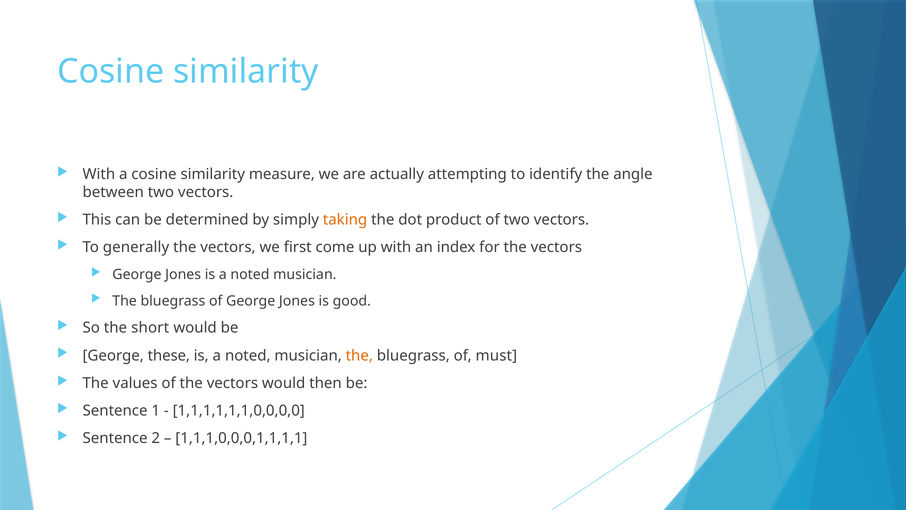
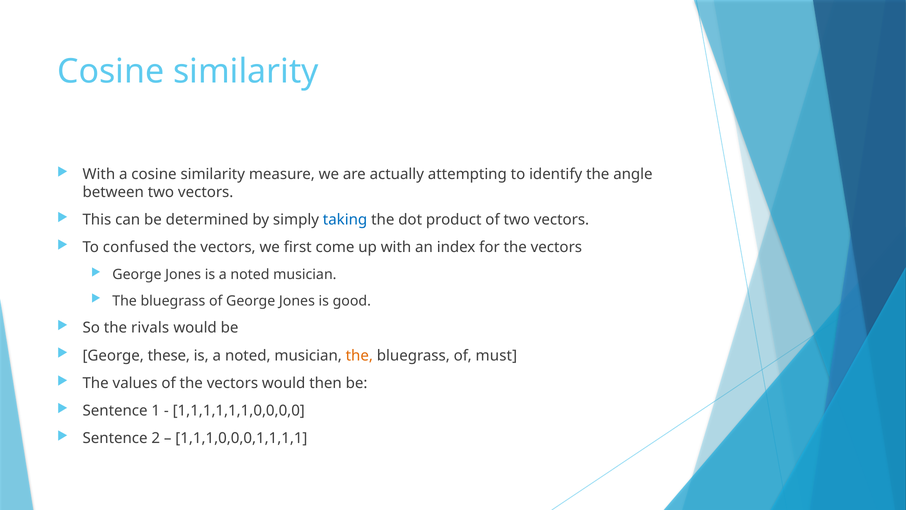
taking colour: orange -> blue
generally: generally -> confused
short: short -> rivals
